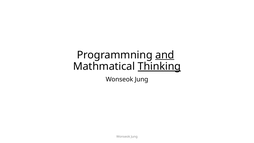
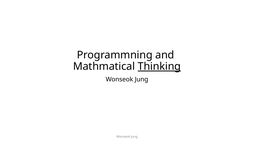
and underline: present -> none
